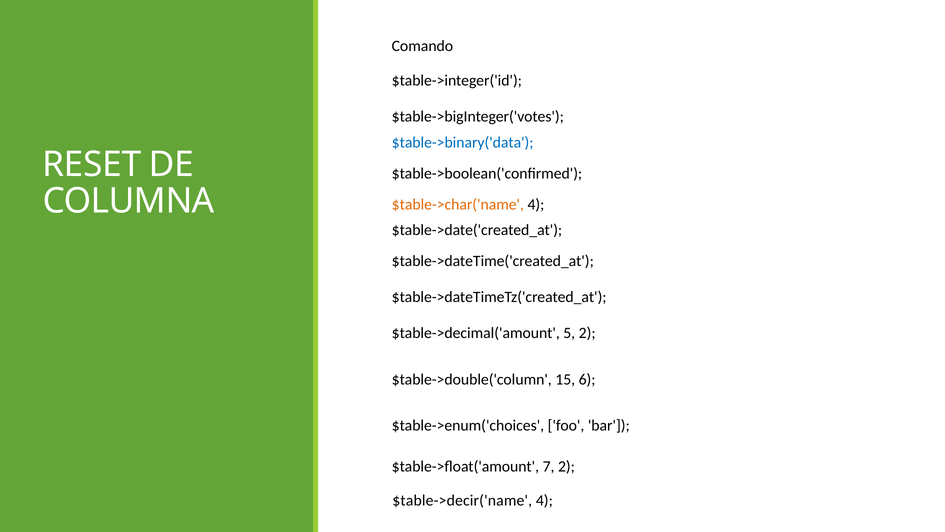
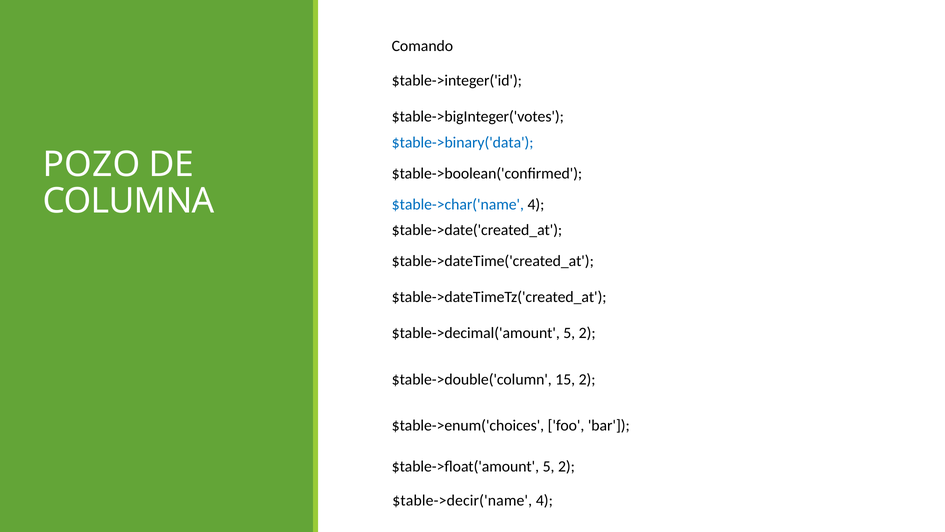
RESET: RESET -> POZO
$table->char('name colour: orange -> blue
15 6: 6 -> 2
$table->float('amount 7: 7 -> 5
